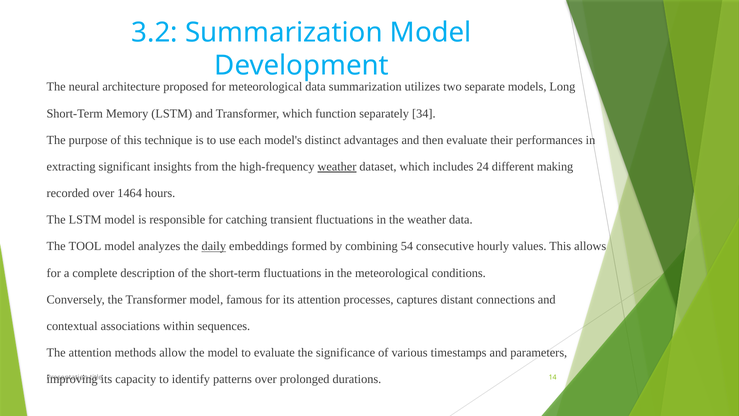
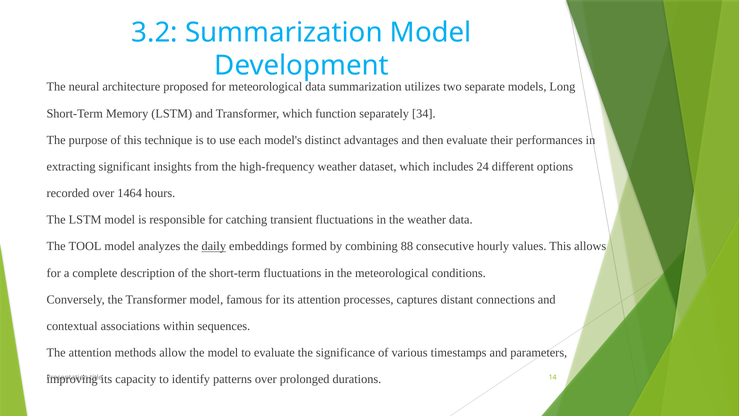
weather at (337, 167) underline: present -> none
making: making -> options
54: 54 -> 88
